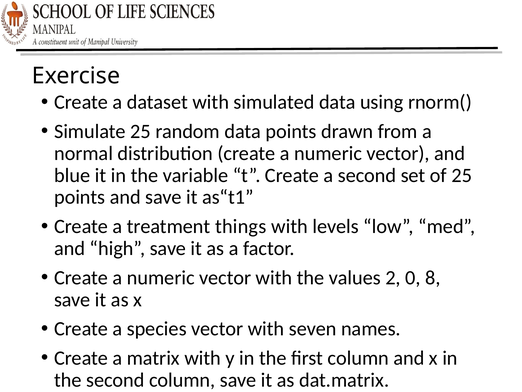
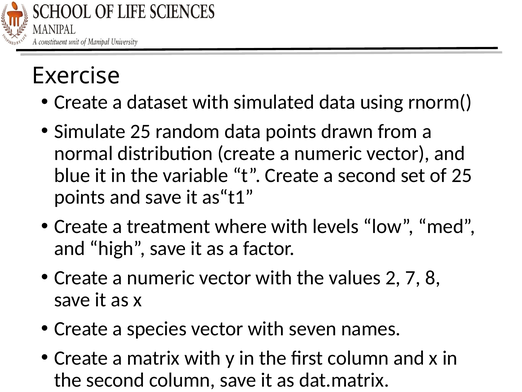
things: things -> where
0: 0 -> 7
